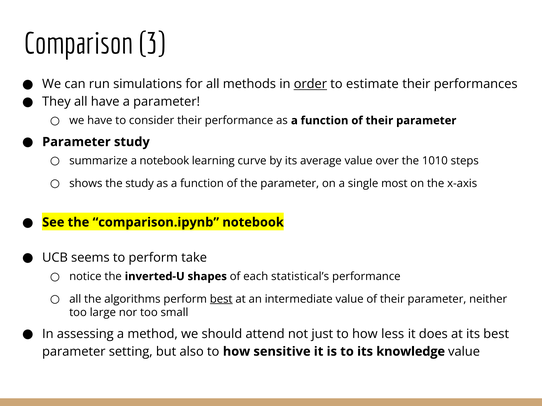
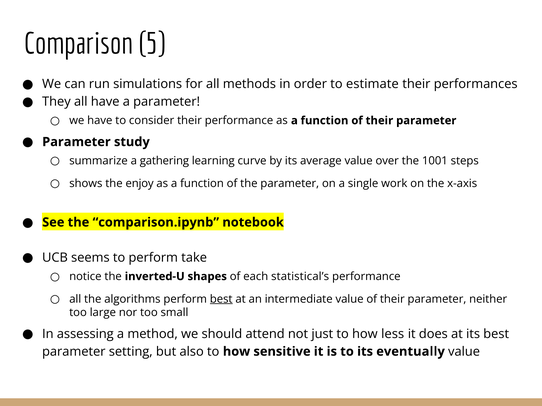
3: 3 -> 5
order underline: present -> none
a notebook: notebook -> gathering
1010: 1010 -> 1001
the study: study -> enjoy
most: most -> work
knowledge: knowledge -> eventually
